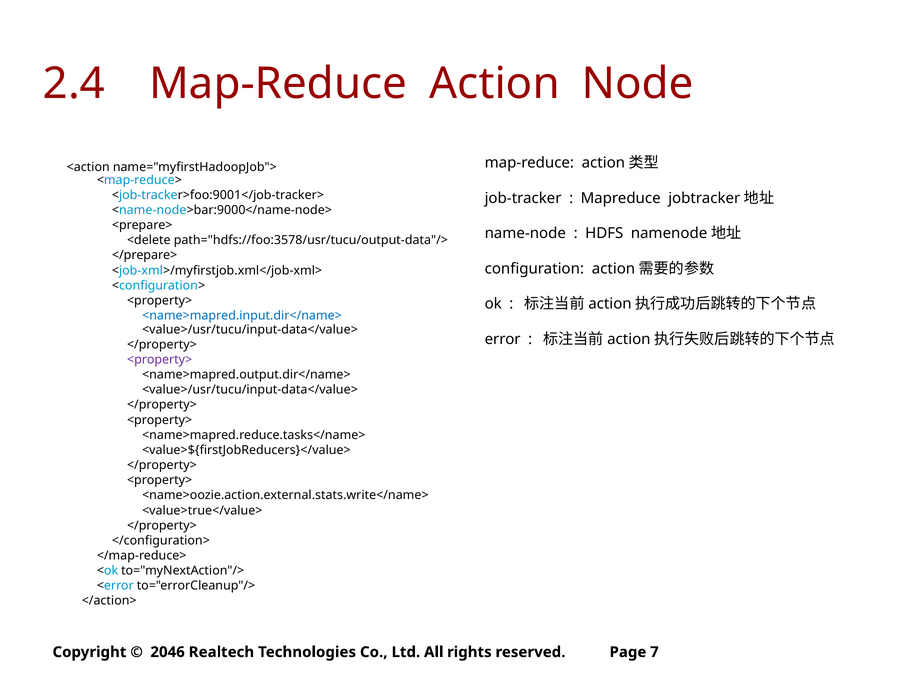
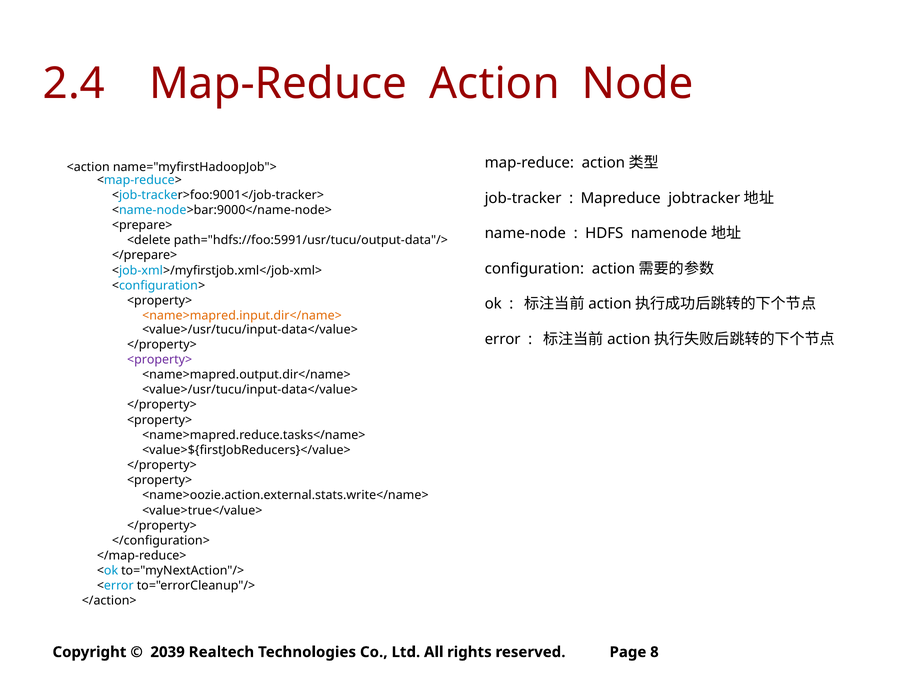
path="hdfs://foo:3578/usr/tucu/output-data"/>: path="hdfs://foo:3578/usr/tucu/output-data"/> -> path="hdfs://foo:5991/usr/tucu/output-data"/>
<name>mapred.input.dir</name> colour: blue -> orange
2046: 2046 -> 2039
7: 7 -> 8
